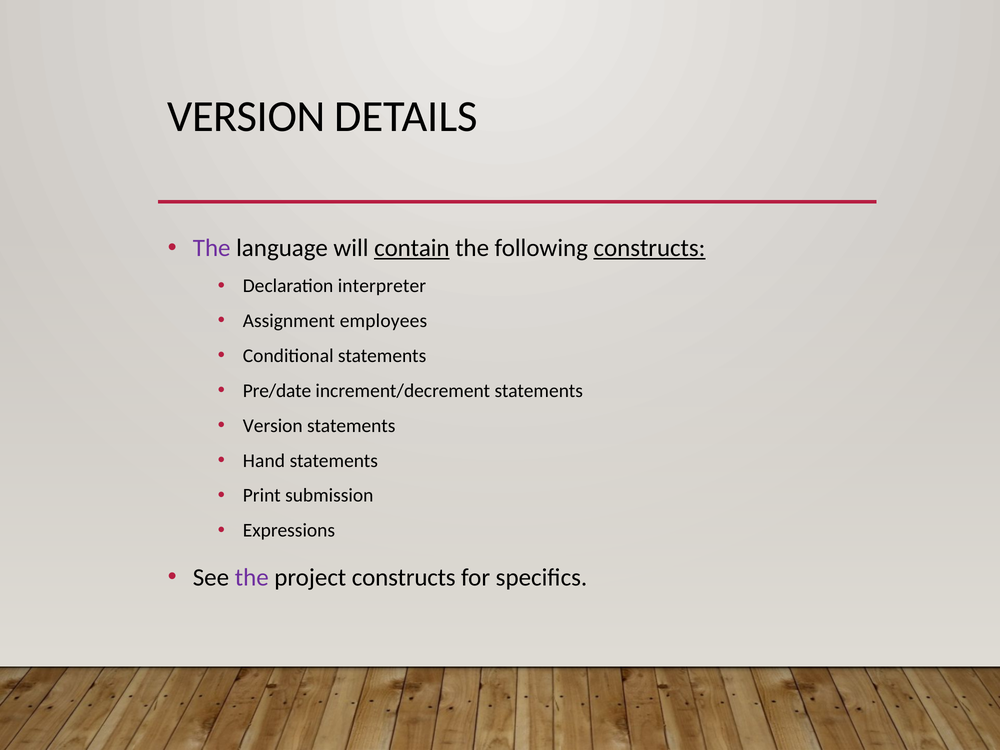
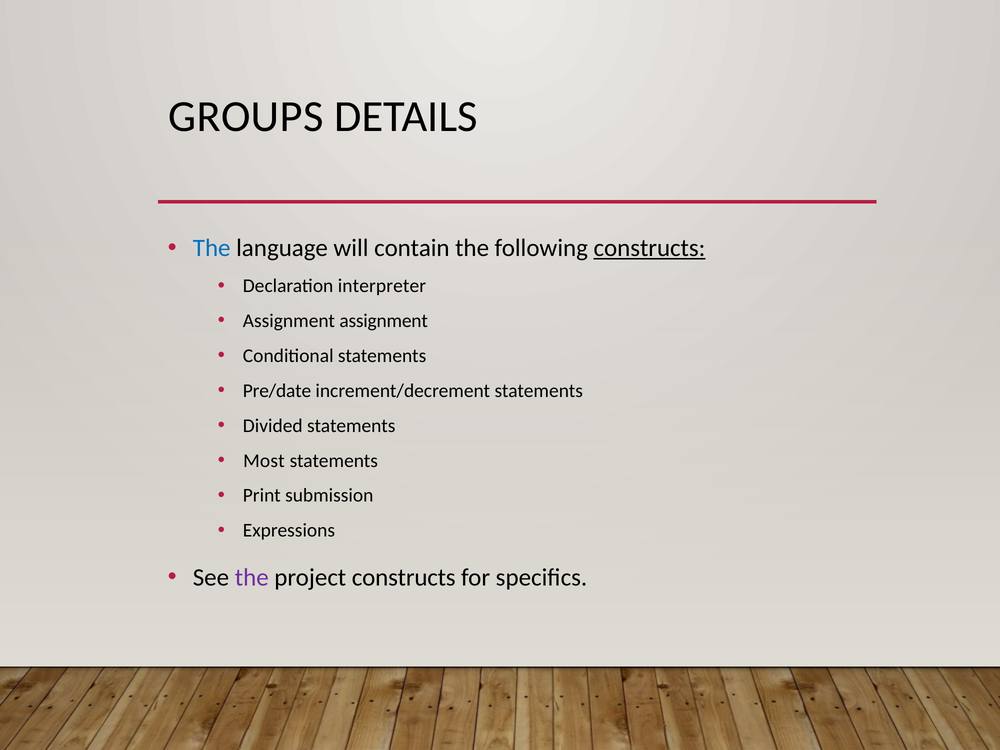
VERSION at (246, 117): VERSION -> GROUPS
The at (212, 248) colour: purple -> blue
contain underline: present -> none
Assignment employees: employees -> assignment
Version at (273, 426): Version -> Divided
Hand: Hand -> Most
